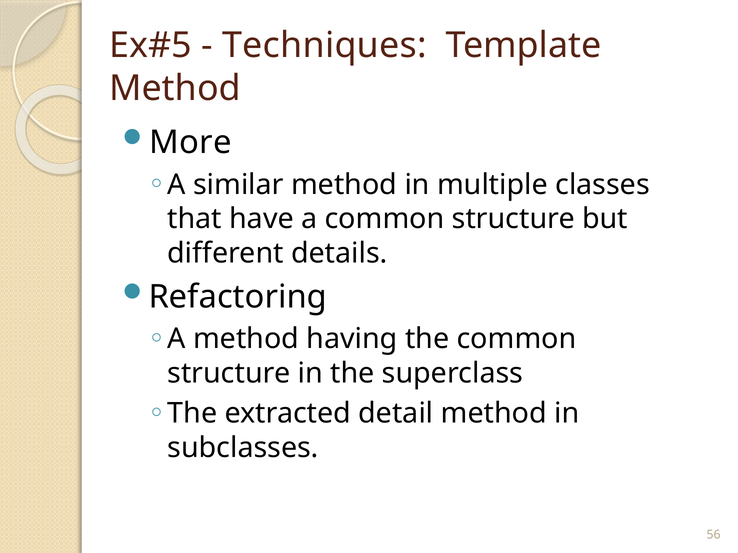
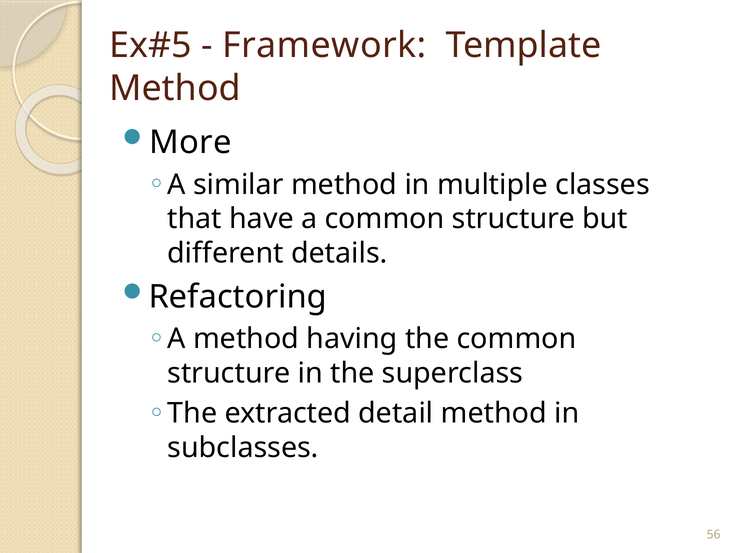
Techniques: Techniques -> Framework
